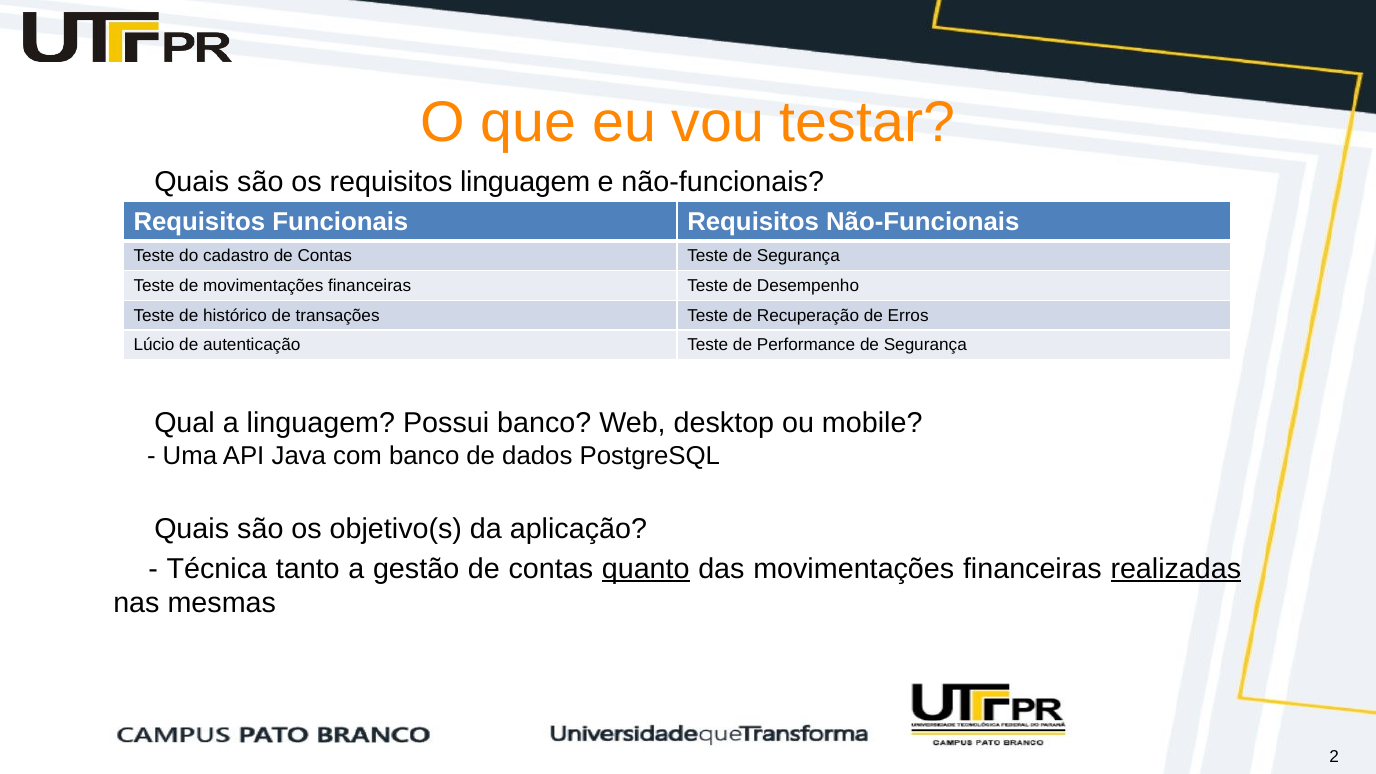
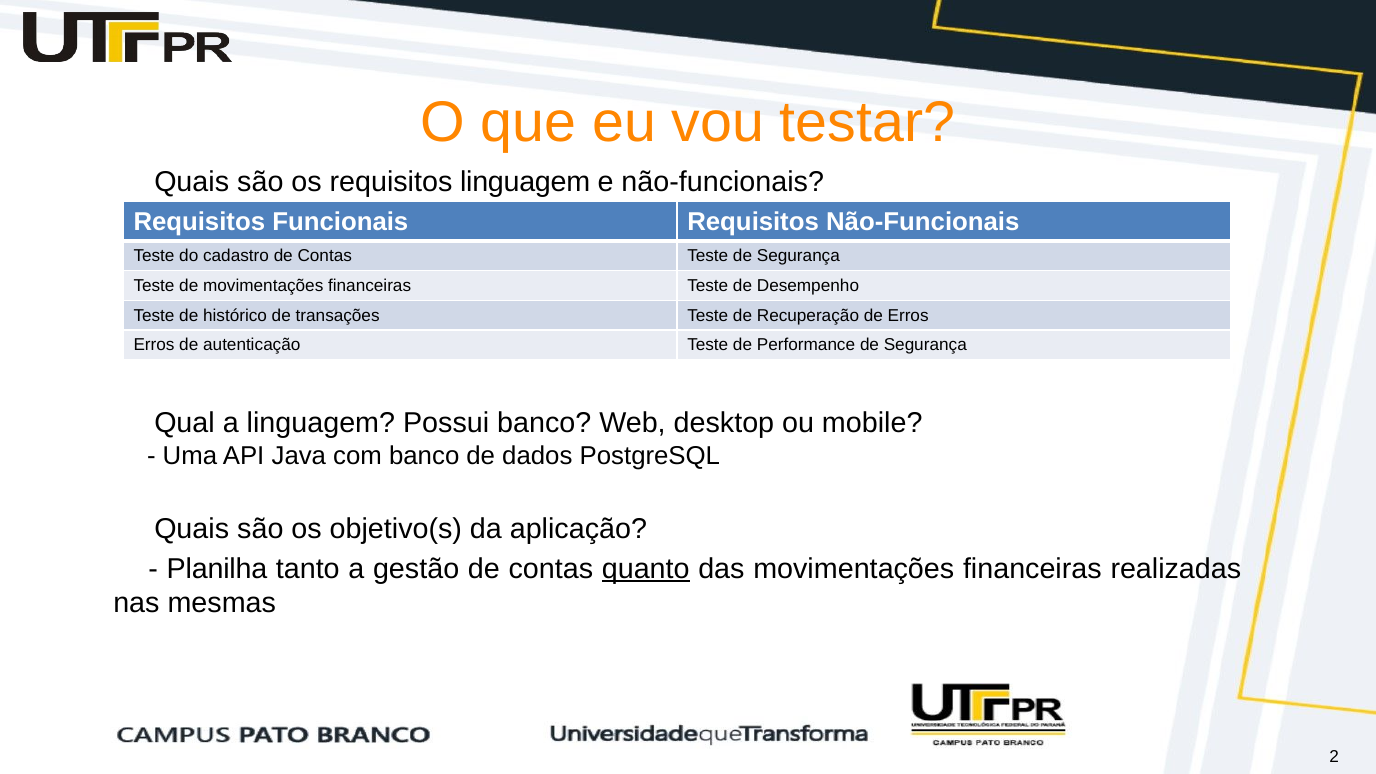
Lúcio at (154, 345): Lúcio -> Erros
Técnica: Técnica -> Planilha
realizadas underline: present -> none
